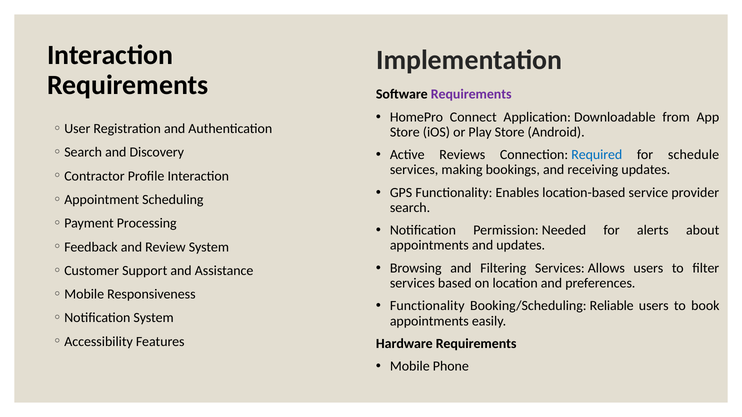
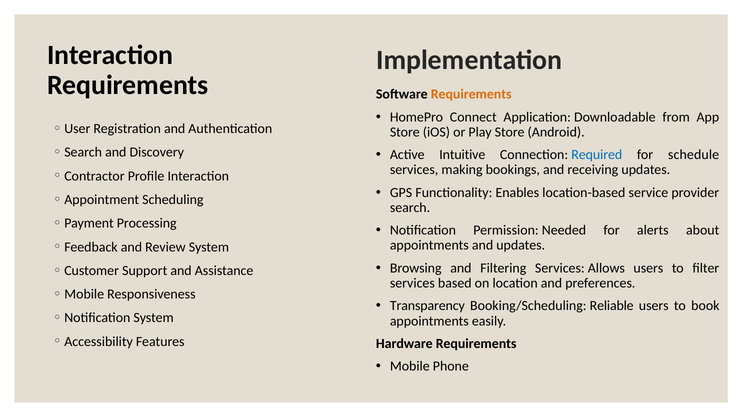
Requirements at (471, 94) colour: purple -> orange
Reviews: Reviews -> Intuitive
Functionality at (427, 306): Functionality -> Transparency
